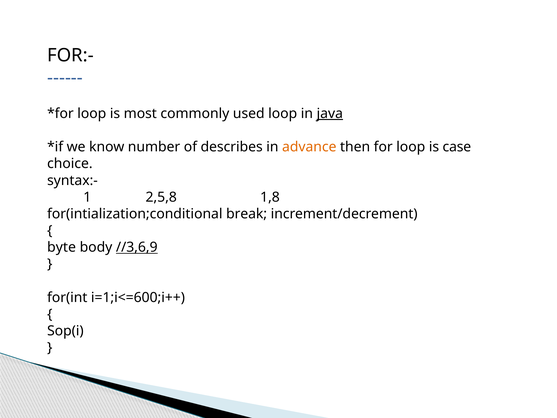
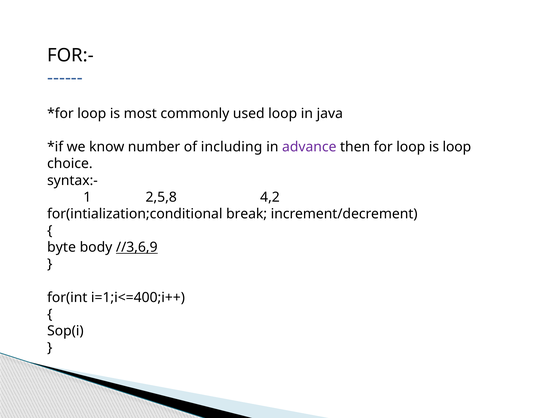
java underline: present -> none
describes: describes -> including
advance colour: orange -> purple
is case: case -> loop
1,8: 1,8 -> 4,2
i=1;i<=600;i++: i=1;i<=600;i++ -> i=1;i<=400;i++
